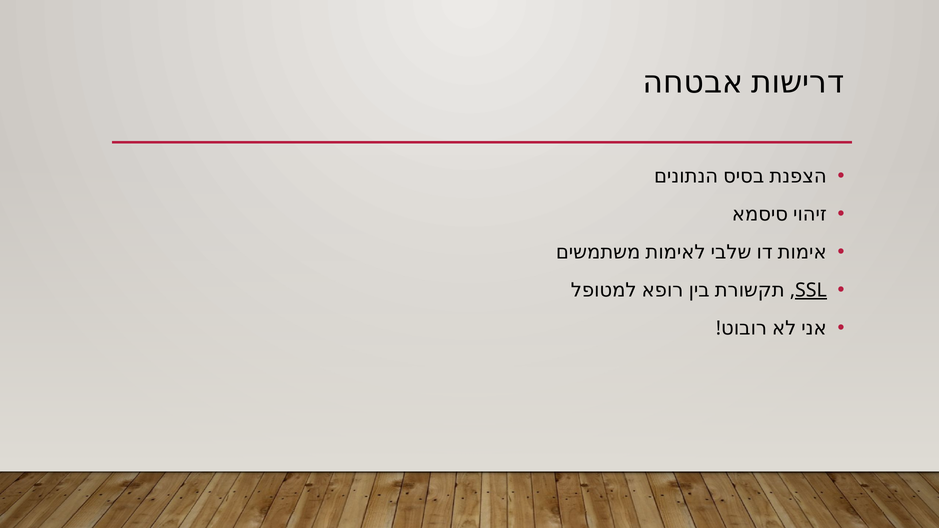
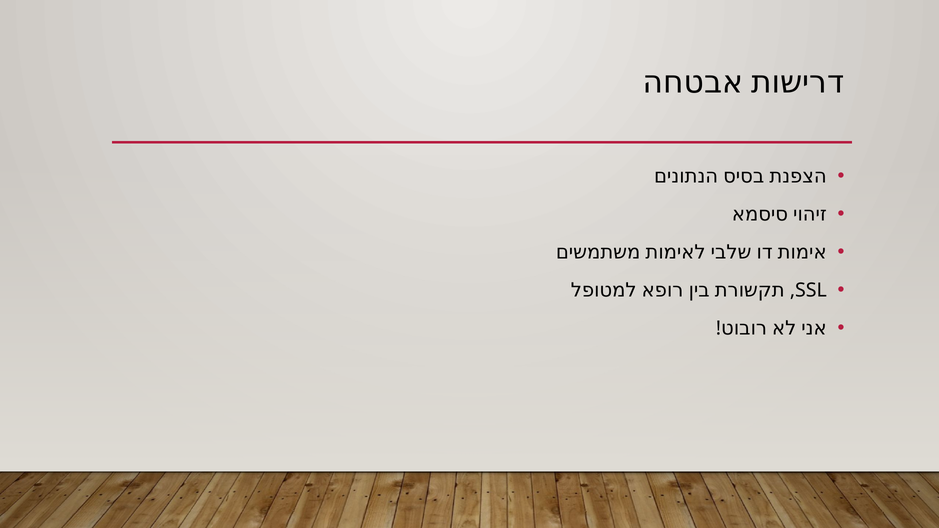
SSL underline: present -> none
